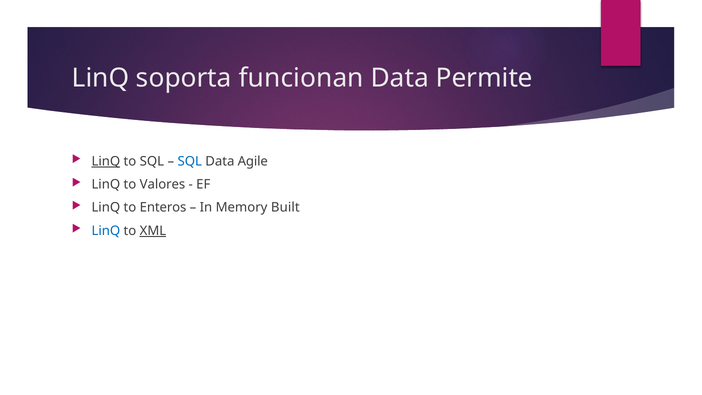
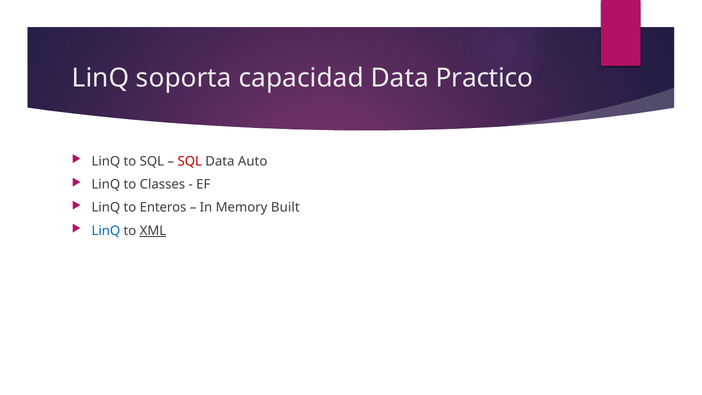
funcionan: funcionan -> capacidad
Permite: Permite -> Practico
LinQ at (106, 161) underline: present -> none
SQL at (190, 161) colour: blue -> red
Agile: Agile -> Auto
Valores: Valores -> Classes
